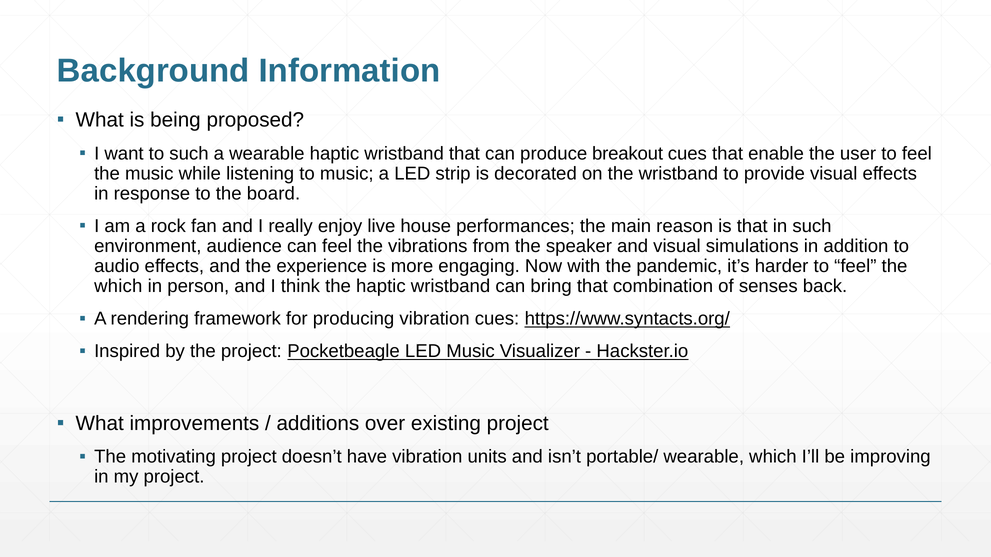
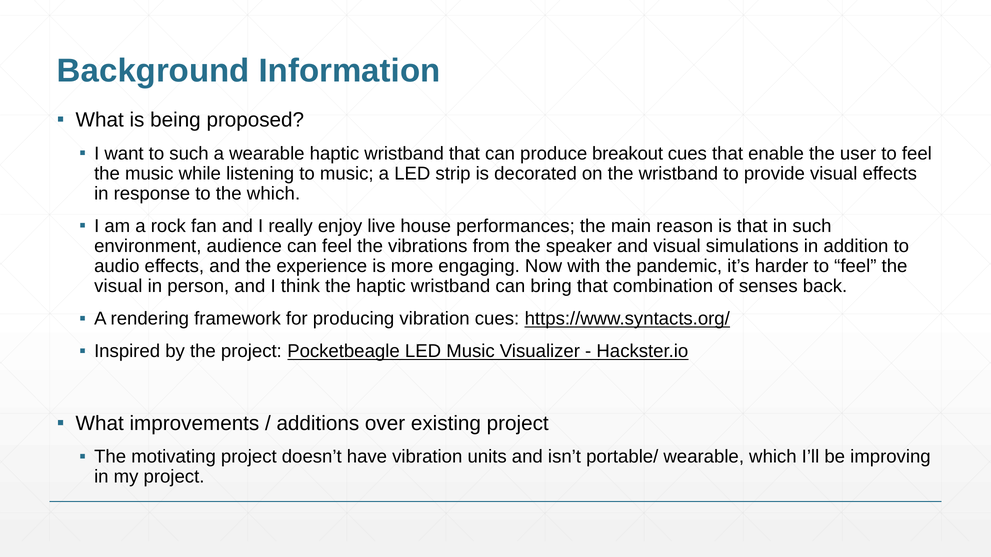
the board: board -> which
which at (118, 286): which -> visual
